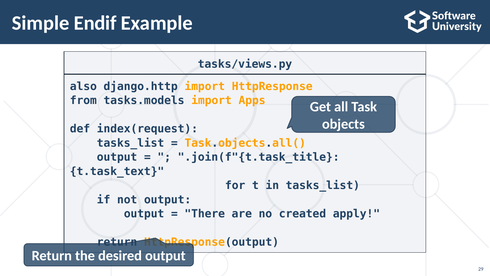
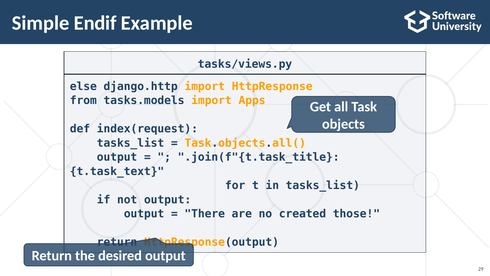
also: also -> else
apply: apply -> those
